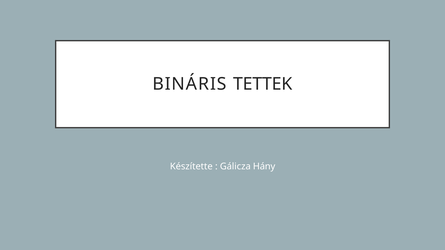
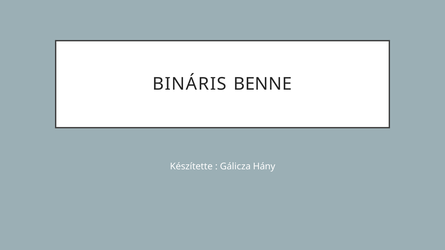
TETTEK: TETTEK -> BENNE
